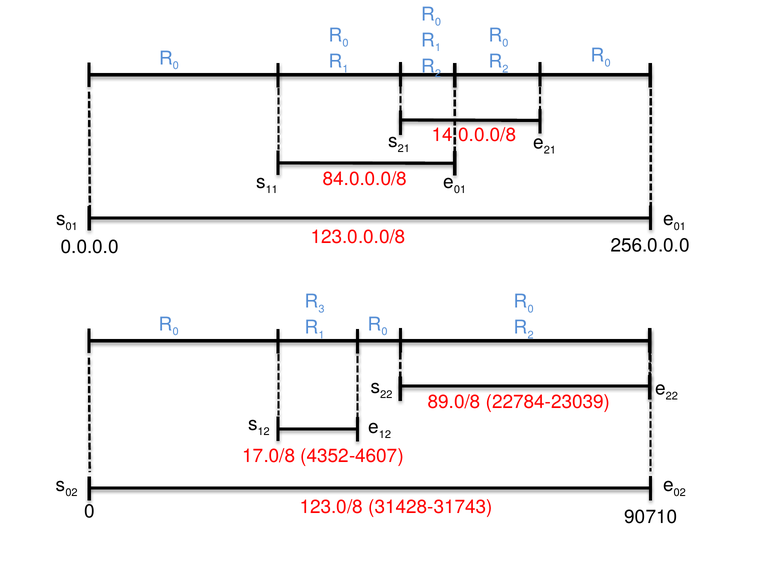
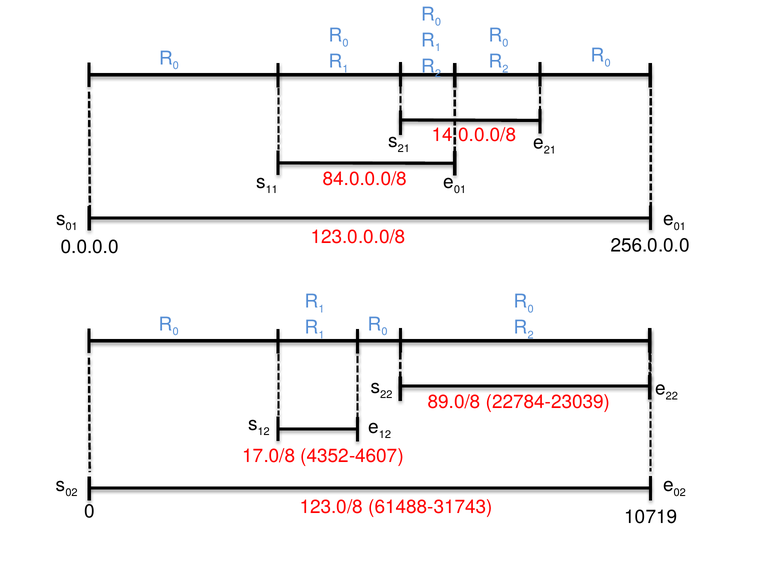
3 at (321, 309): 3 -> 1
31428-31743: 31428-31743 -> 61488-31743
90710: 90710 -> 10719
